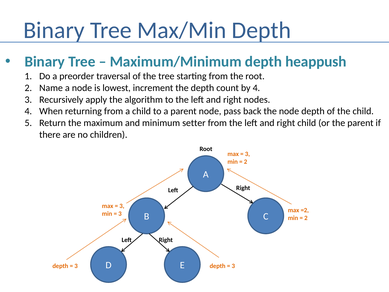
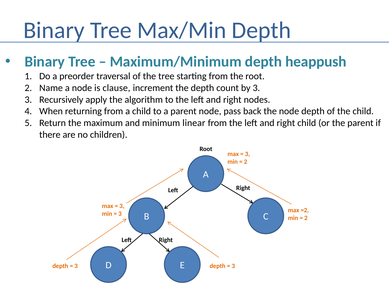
lowest: lowest -> clause
by 4: 4 -> 3
setter: setter -> linear
